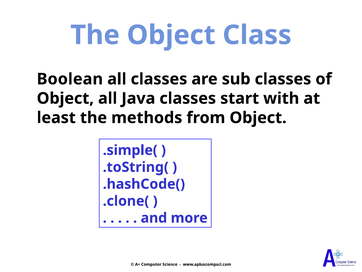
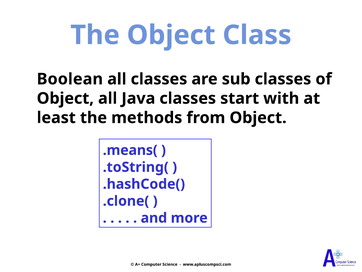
.simple(: .simple( -> .means(
